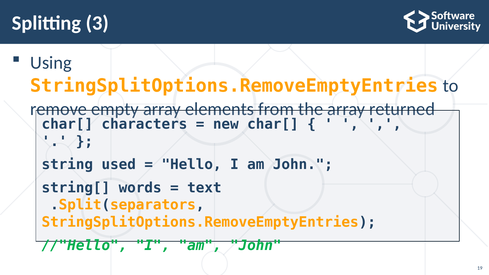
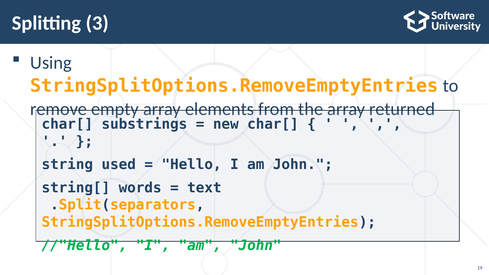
characters: characters -> substrings
